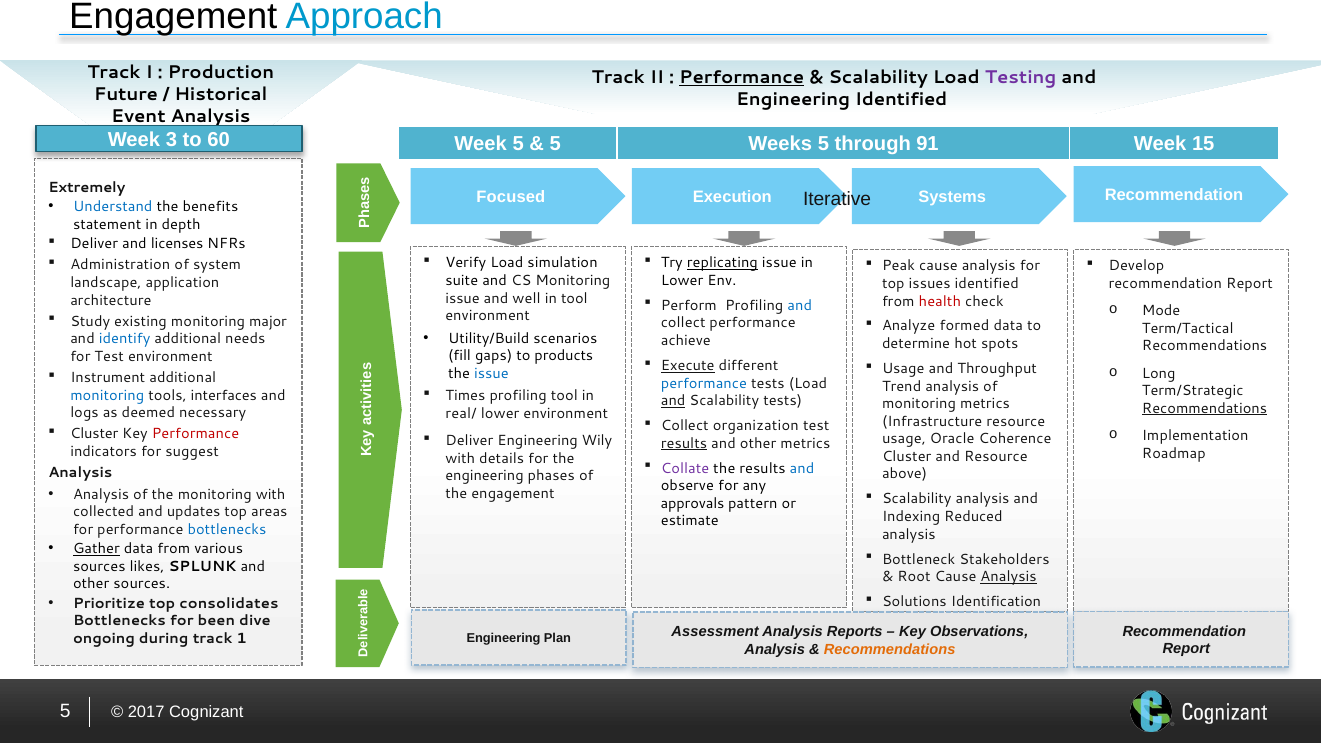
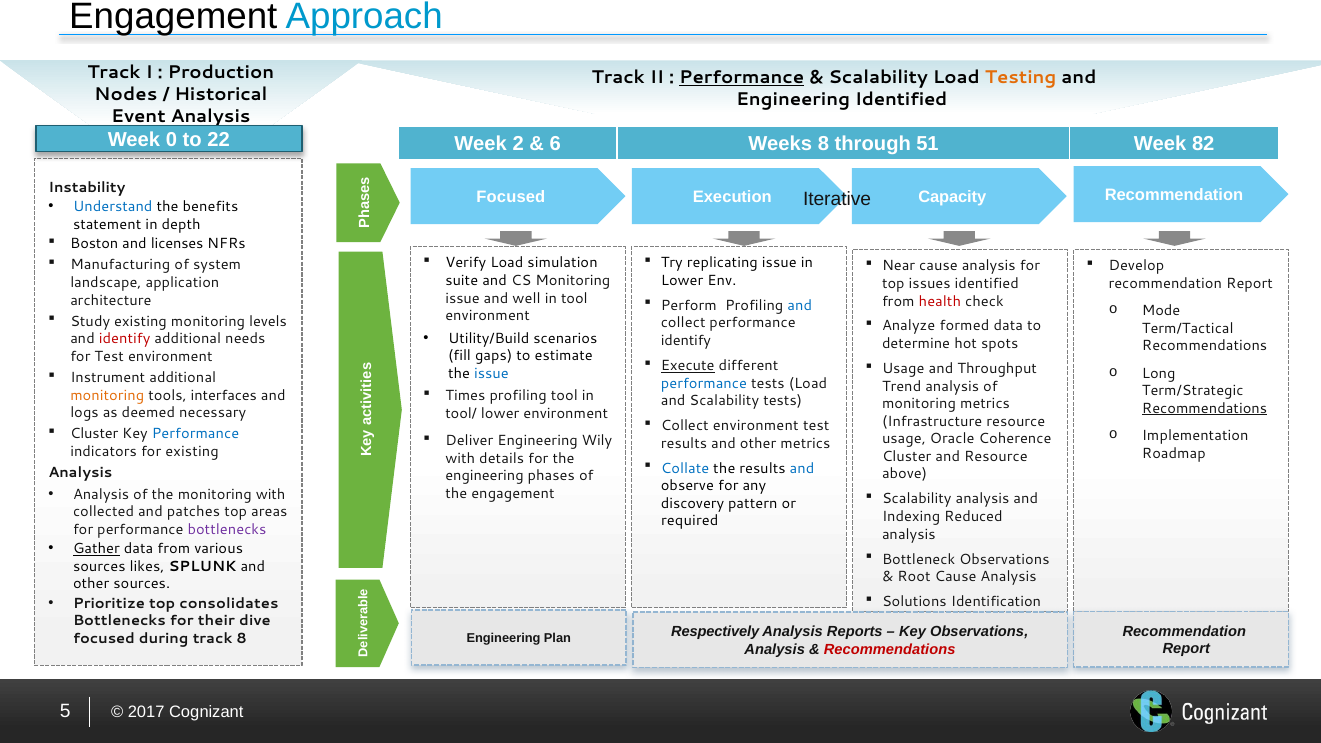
Testing colour: purple -> orange
Future: Future -> Nodes
3: 3 -> 0
60: 60 -> 22
Week 5: 5 -> 2
5 at (555, 144): 5 -> 6
Weeks 5: 5 -> 8
91: 91 -> 51
15: 15 -> 82
Extremely: Extremely -> Instability
Systems: Systems -> Capacity
Deliver at (94, 244): Deliver -> Boston
replicating underline: present -> none
Administration: Administration -> Manufacturing
Peak: Peak -> Near
major: major -> levels
identify at (125, 339) colour: blue -> red
achieve at (686, 341): achieve -> identify
products: products -> estimate
monitoring at (107, 395) colour: blue -> orange
and at (673, 401) underline: present -> none
real/: real/ -> tool/
Collect organization: organization -> environment
Performance at (196, 434) colour: red -> blue
results at (684, 443) underline: present -> none
for suggest: suggest -> existing
Collate colour: purple -> blue
approvals: approvals -> discovery
updates: updates -> patches
estimate: estimate -> required
bottlenecks at (227, 529) colour: blue -> purple
Bottleneck Stakeholders: Stakeholders -> Observations
Analysis at (1009, 577) underline: present -> none
been: been -> their
Assessment: Assessment -> Respectively
ongoing at (104, 638): ongoing -> focused
track 1: 1 -> 8
Recommendations at (890, 650) colour: orange -> red
